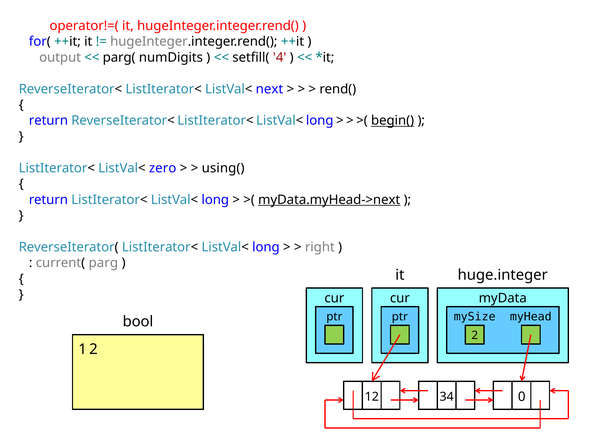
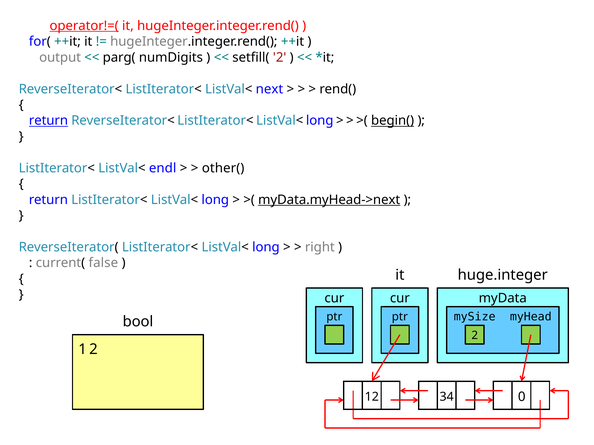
operator!=( underline: none -> present
setfill( 4: 4 -> 2
return at (48, 121) underline: none -> present
zero: zero -> endl
using(: using( -> other(
parg: parg -> false
